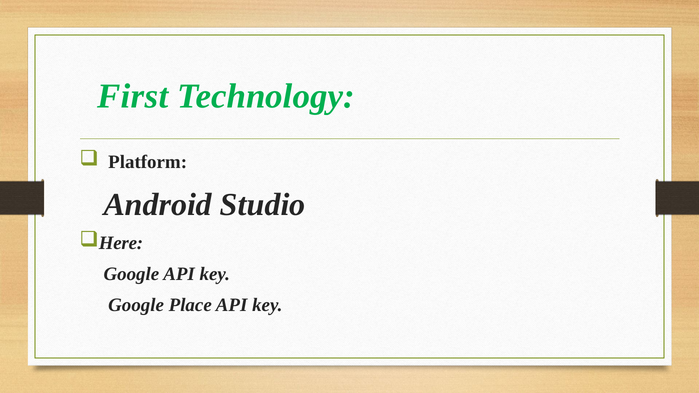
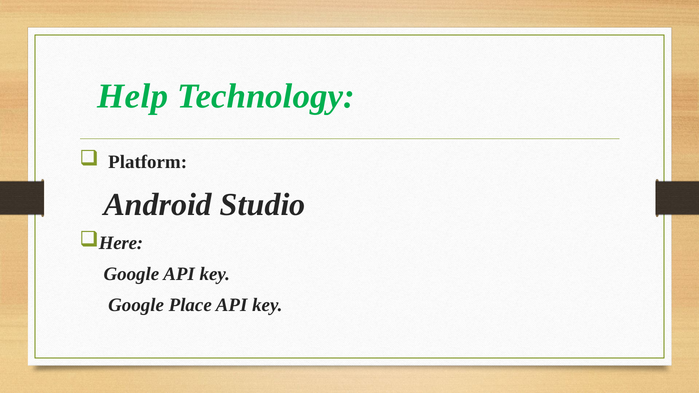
First: First -> Help
